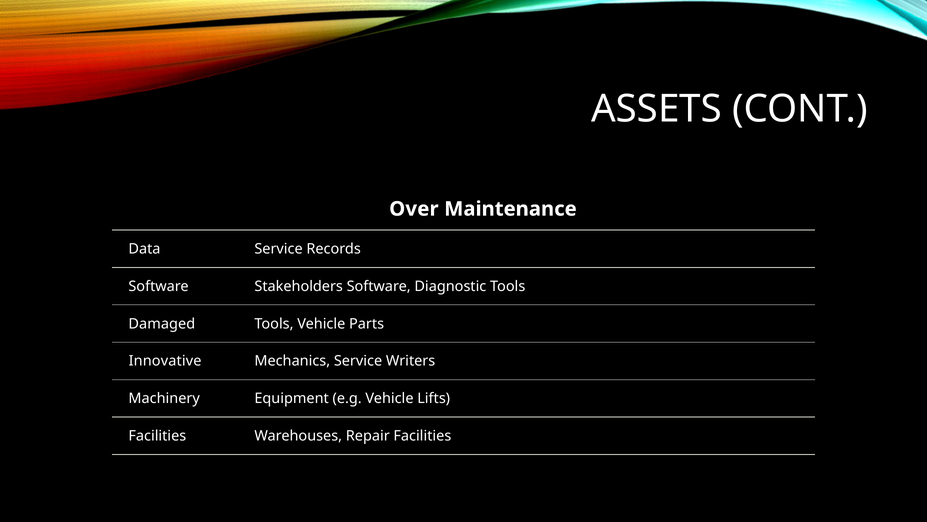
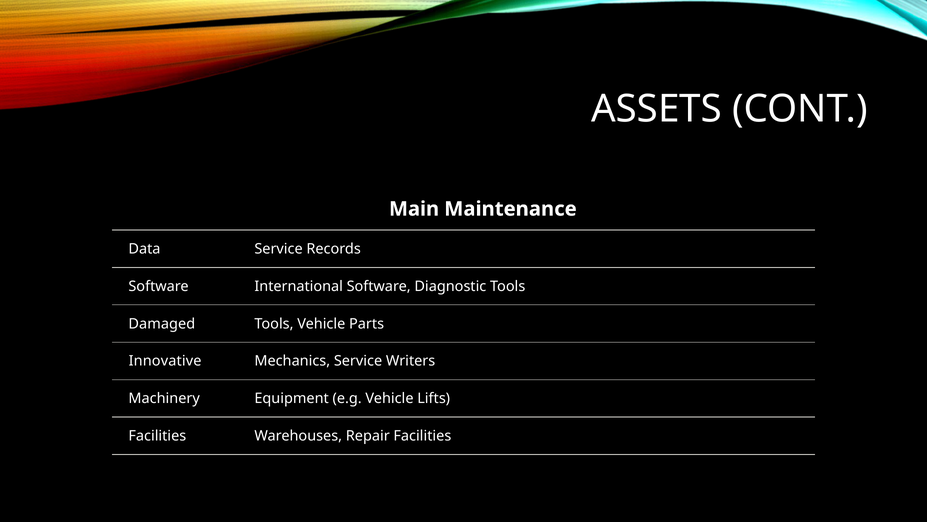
Over: Over -> Main
Stakeholders: Stakeholders -> International
